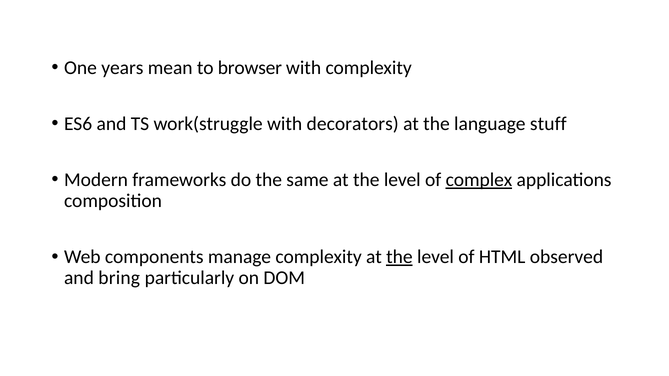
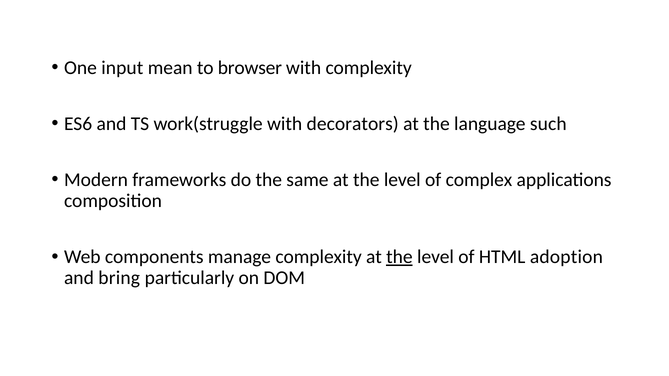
years: years -> input
stuff: stuff -> such
complex underline: present -> none
observed: observed -> adoption
